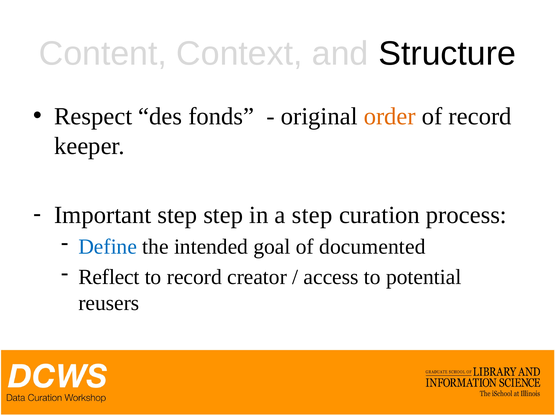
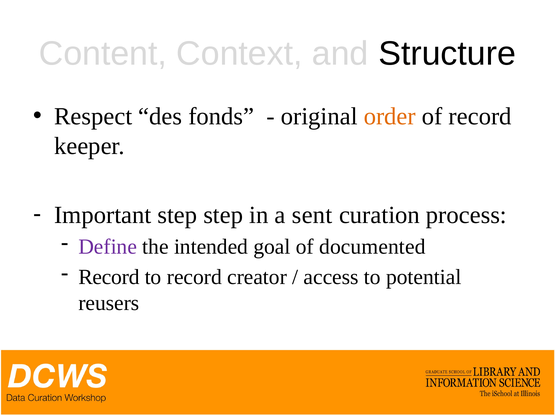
a step: step -> sent
Define colour: blue -> purple
Reflect at (109, 277): Reflect -> Record
